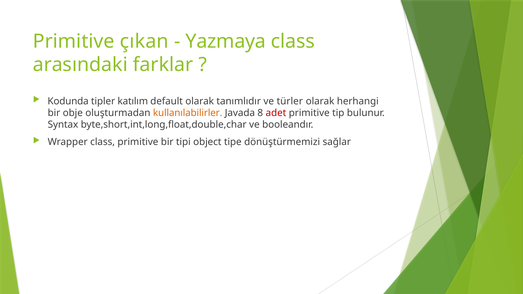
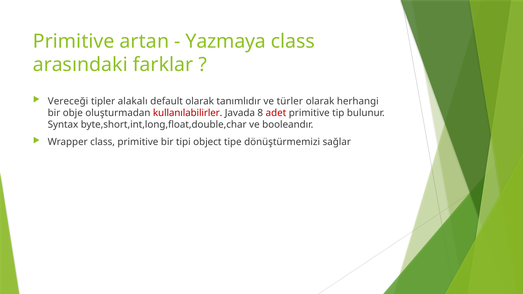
çıkan: çıkan -> artan
Kodunda: Kodunda -> Vereceği
katılım: katılım -> alakalı
kullanılabilirler colour: orange -> red
